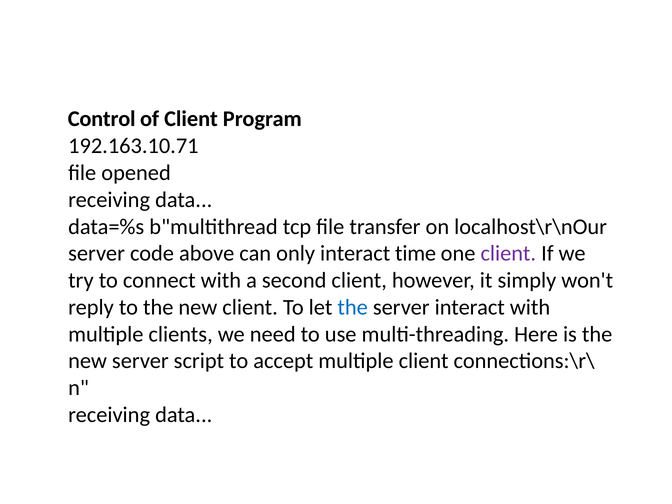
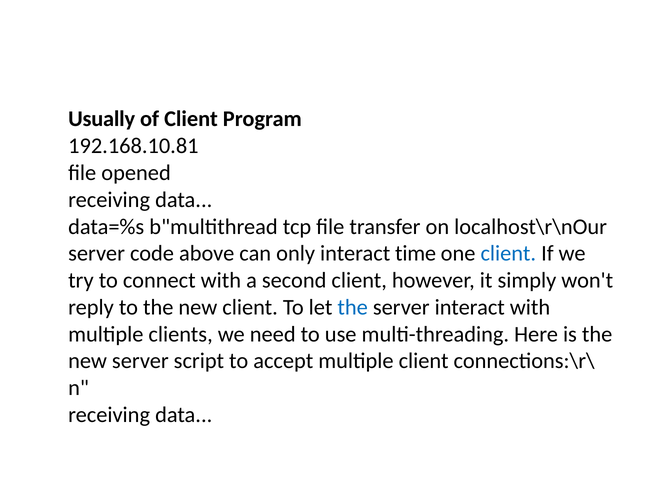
Control: Control -> Usually
192.163.10.71: 192.163.10.71 -> 192.168.10.81
client at (508, 253) colour: purple -> blue
